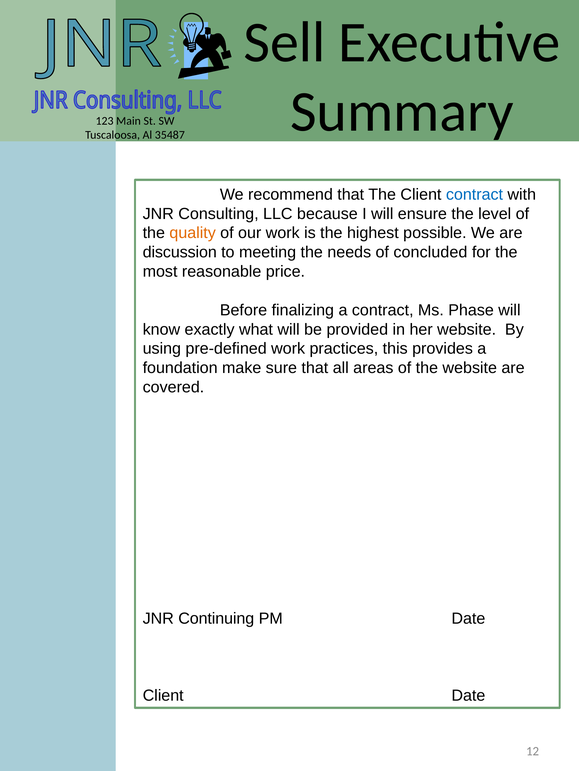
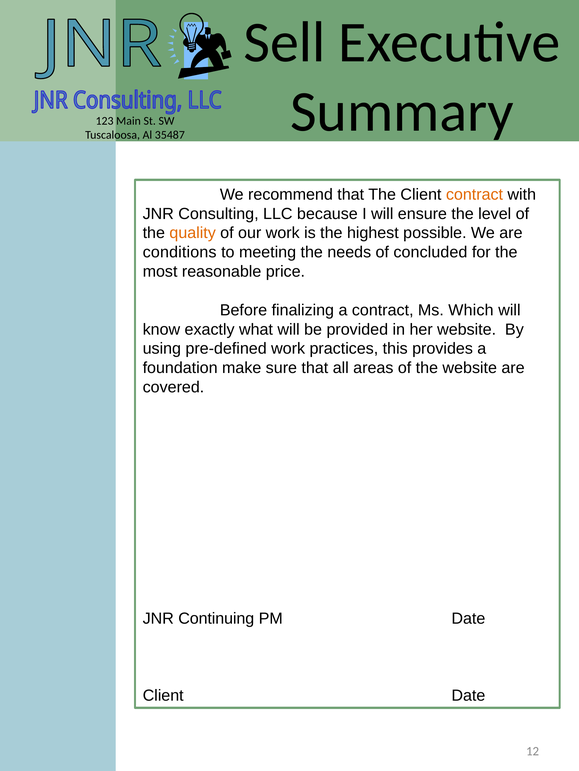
contract at (474, 195) colour: blue -> orange
discussion: discussion -> conditions
Phase: Phase -> Which
